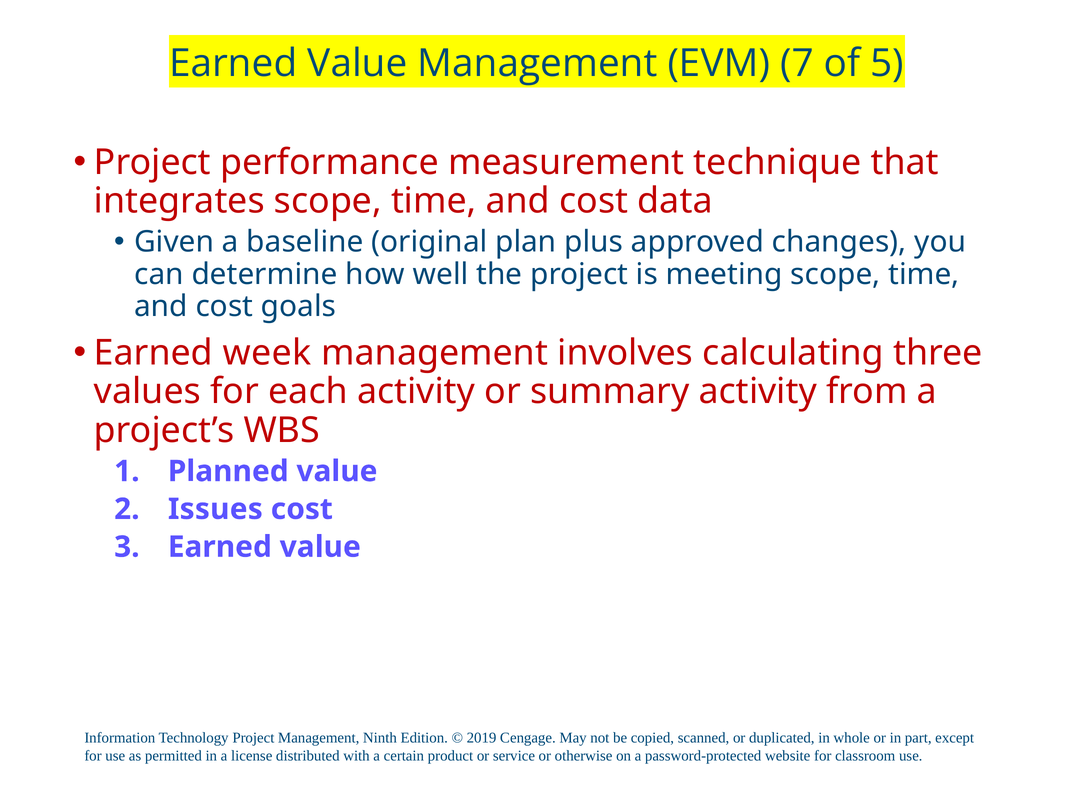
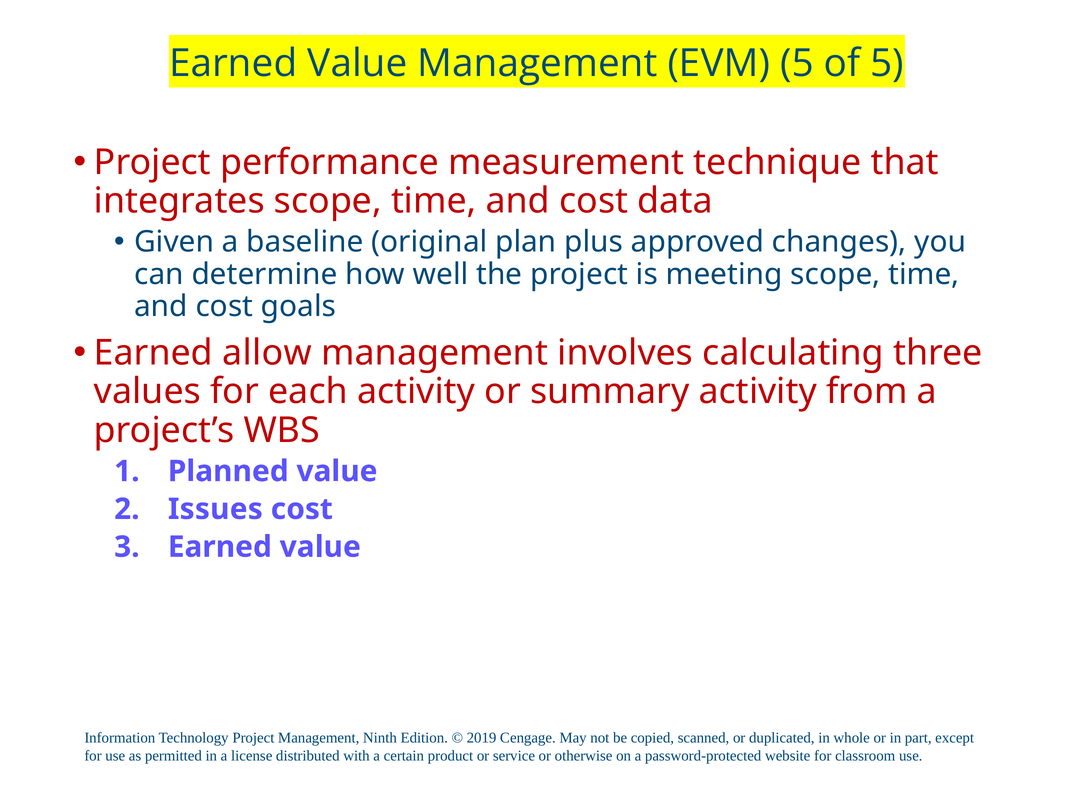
EVM 7: 7 -> 5
week: week -> allow
